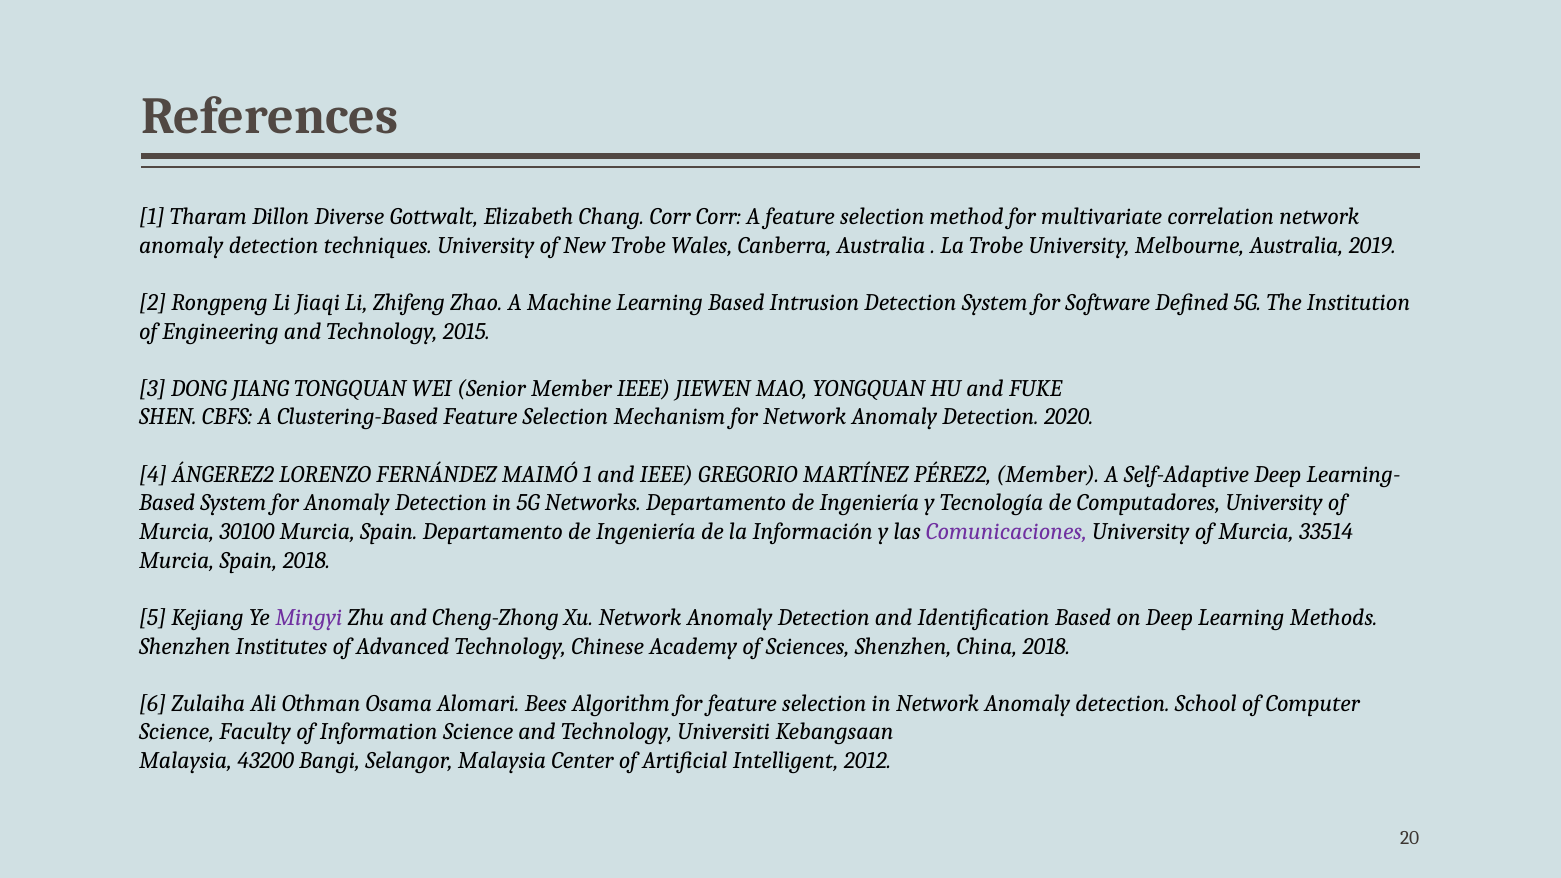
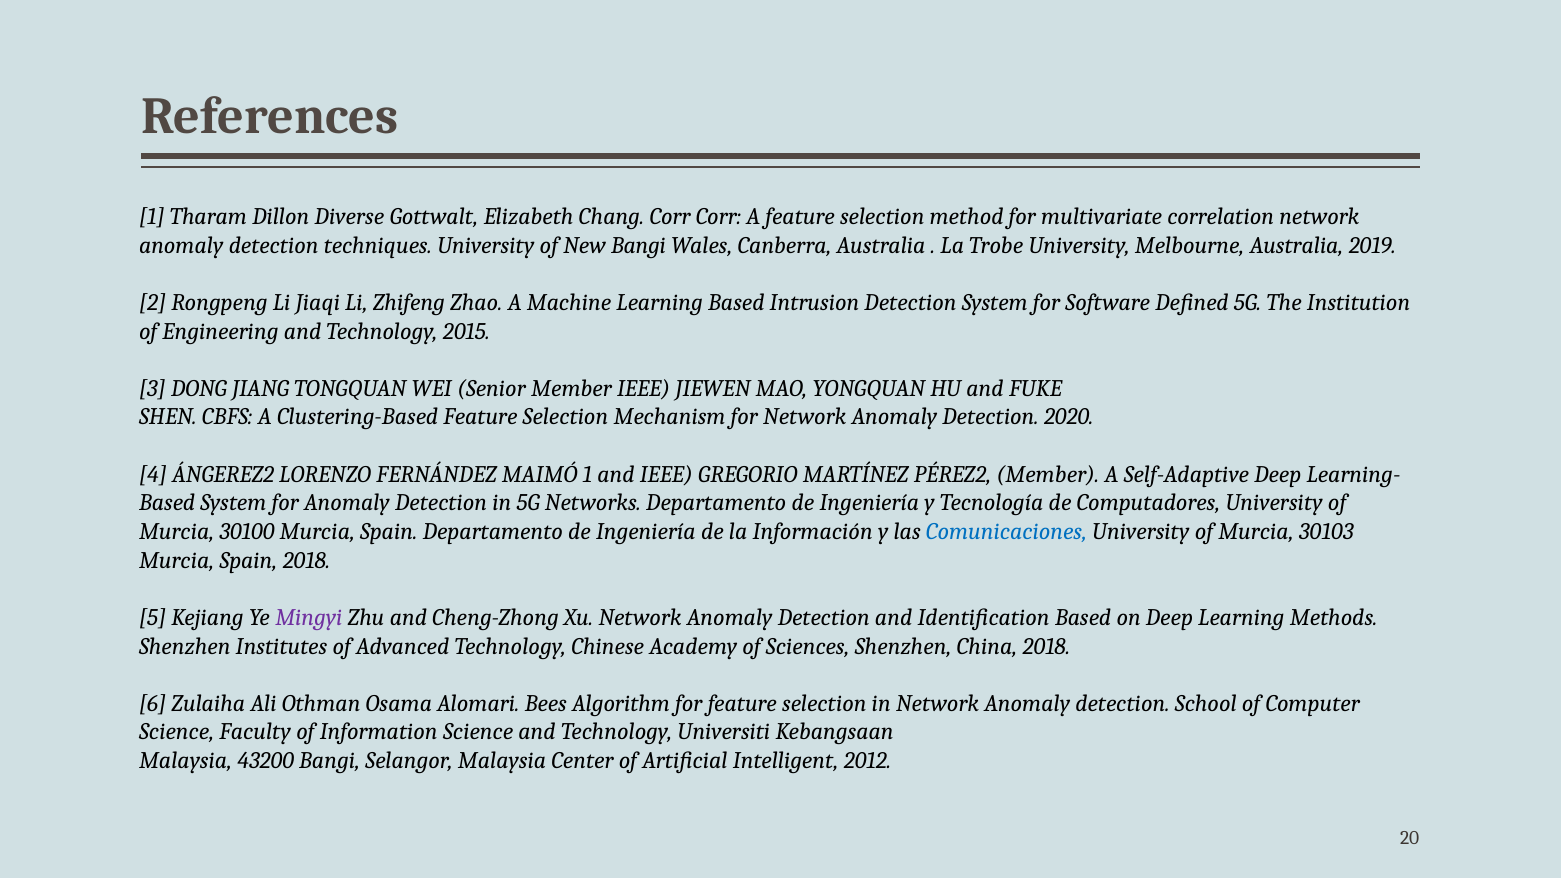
New Trobe: Trobe -> Bangi
Comunicaciones colour: purple -> blue
33514: 33514 -> 30103
